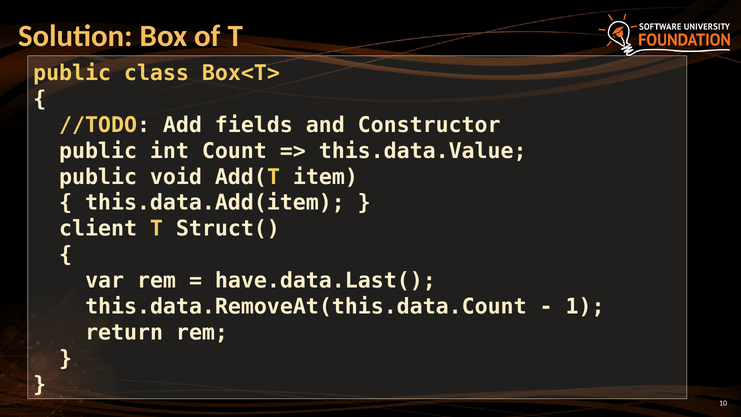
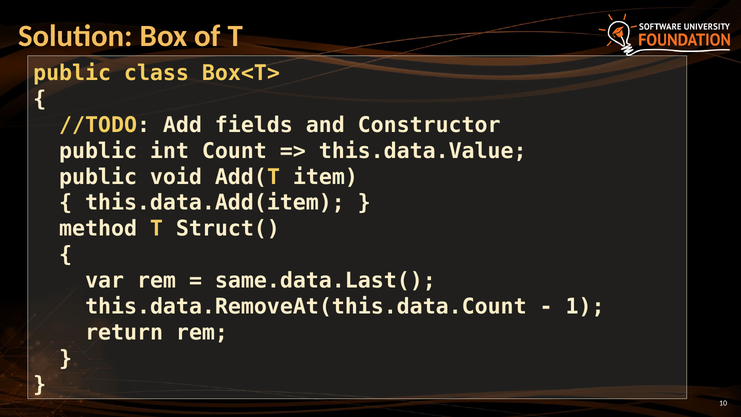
client: client -> method
have.data.Last(: have.data.Last( -> same.data.Last(
